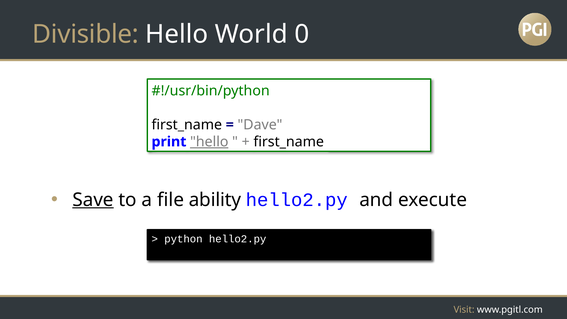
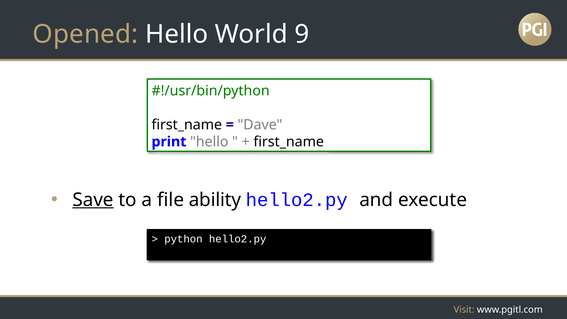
Divisible: Divisible -> Opened
0: 0 -> 9
hello at (209, 142) underline: present -> none
